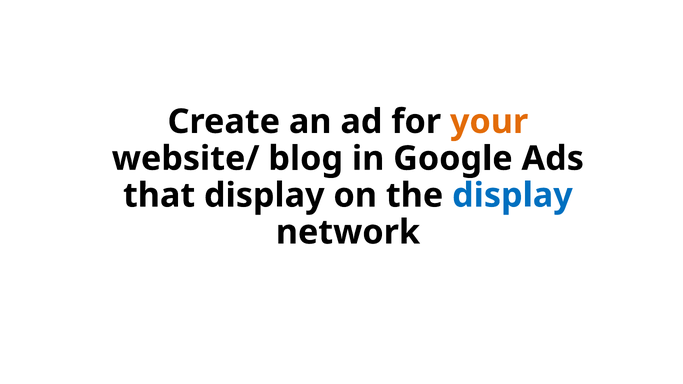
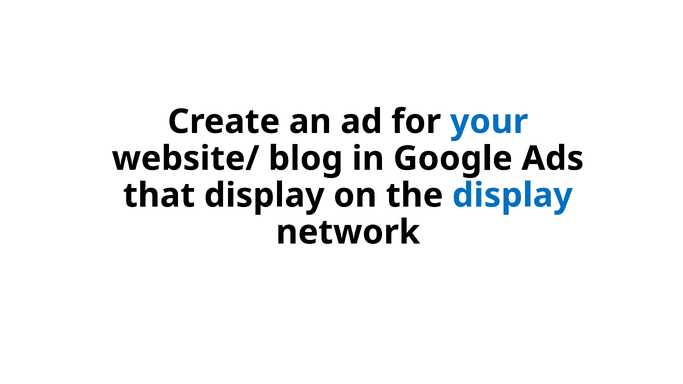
your colour: orange -> blue
